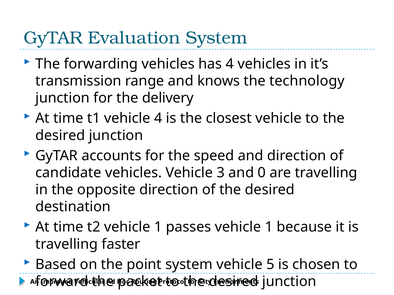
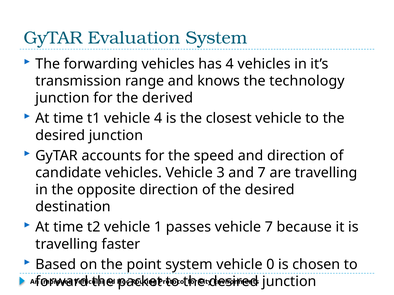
delivery: delivery -> derived
and 0: 0 -> 7
passes vehicle 1: 1 -> 7
5: 5 -> 0
